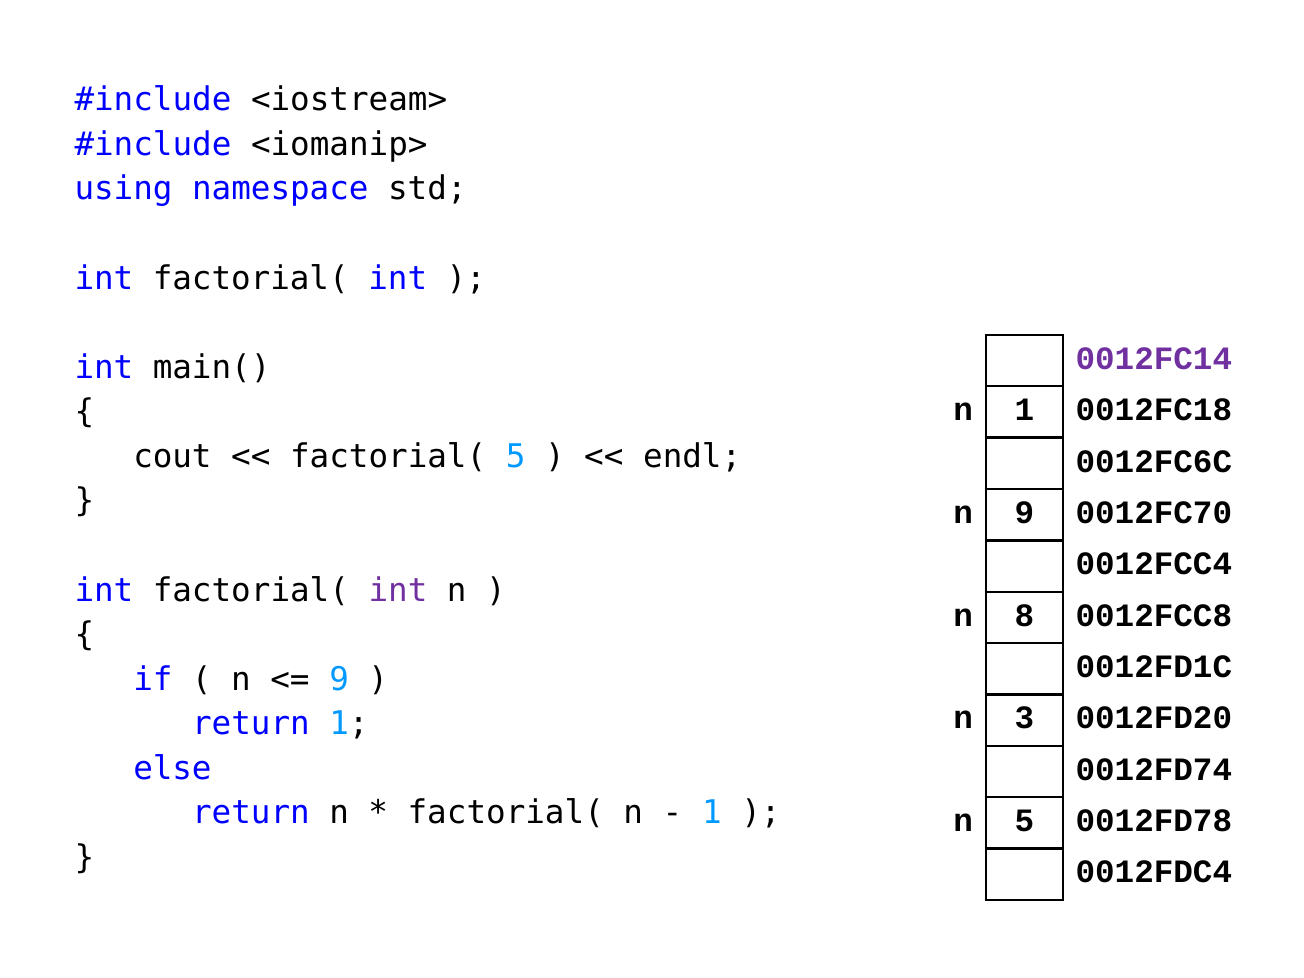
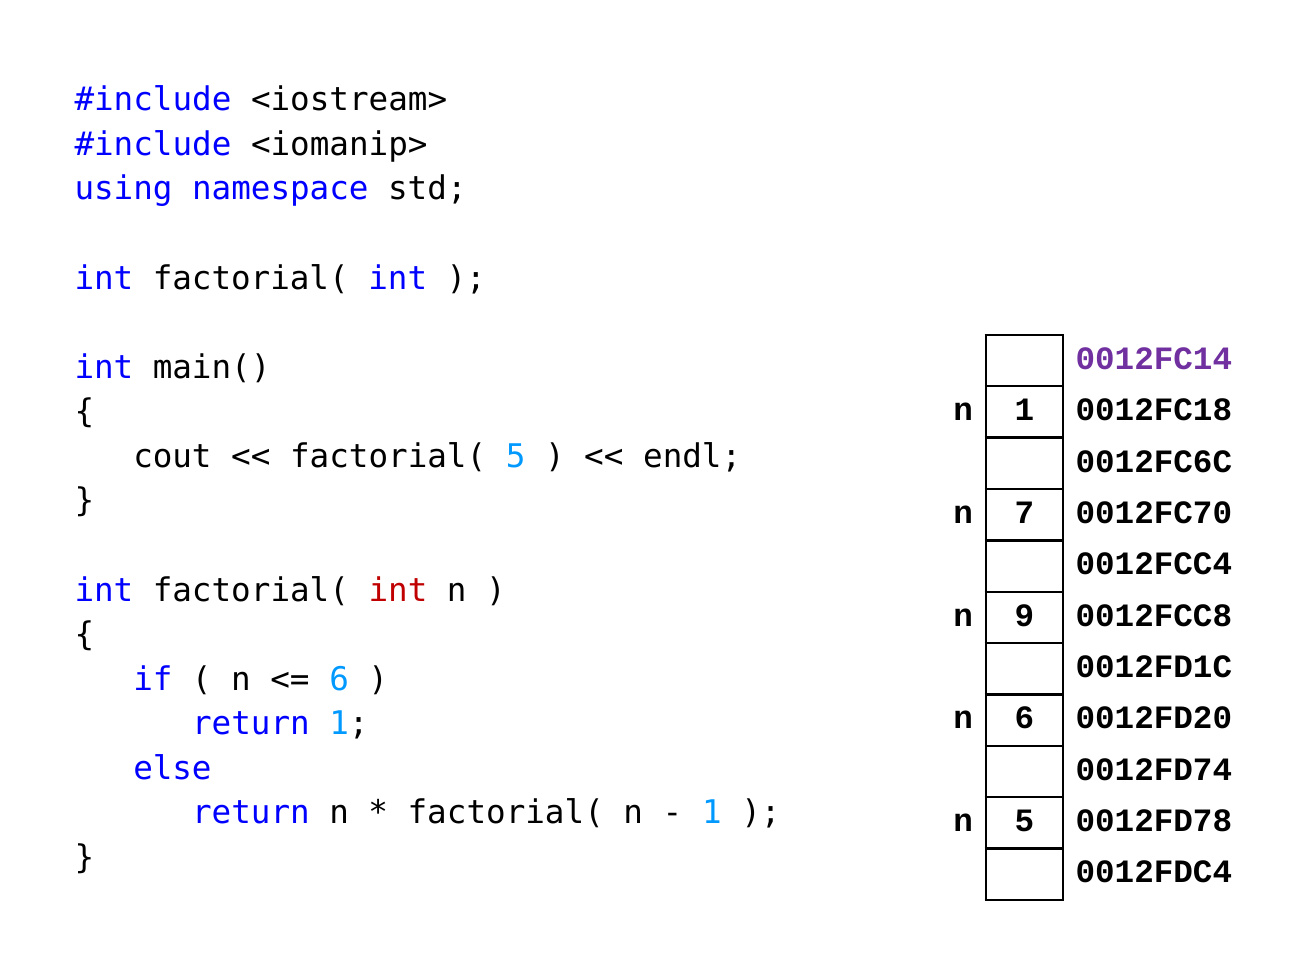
n 9: 9 -> 7
int at (398, 590) colour: purple -> red
8: 8 -> 9
9 at (339, 679): 9 -> 6
n 3: 3 -> 6
